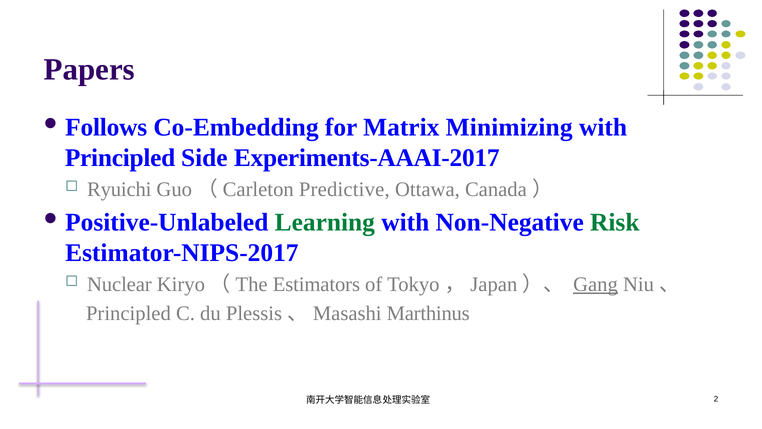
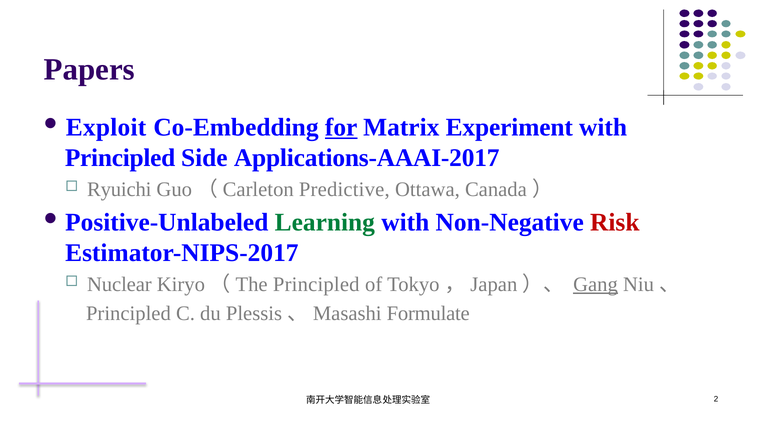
Follows: Follows -> Exploit
for underline: none -> present
Minimizing: Minimizing -> Experiment
Experiments-AAAI-2017: Experiments-AAAI-2017 -> Applications-AAAI-2017
Risk colour: green -> red
Kiryo（The Estimators: Estimators -> Principled
Marthinus: Marthinus -> Formulate
